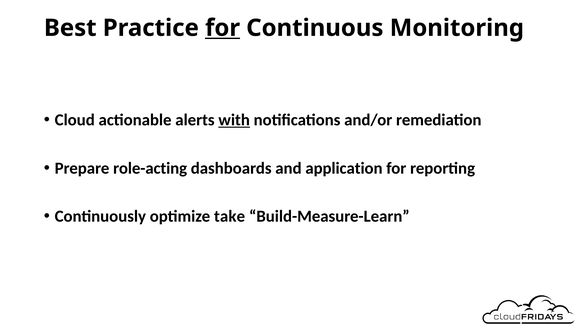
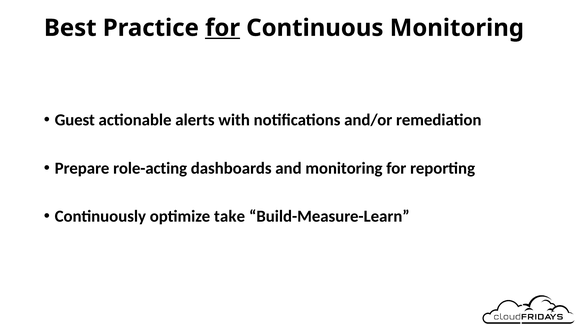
Cloud: Cloud -> Guest
with underline: present -> none
and application: application -> monitoring
